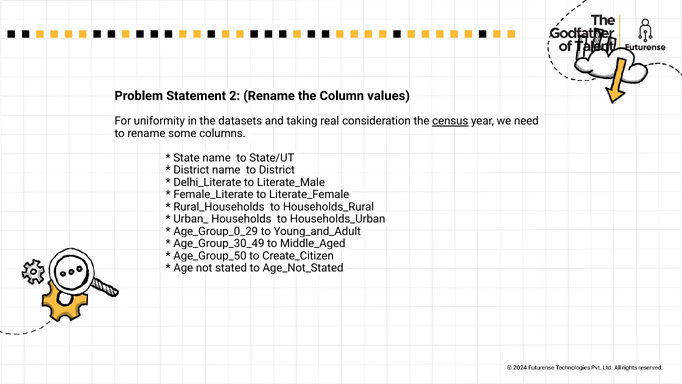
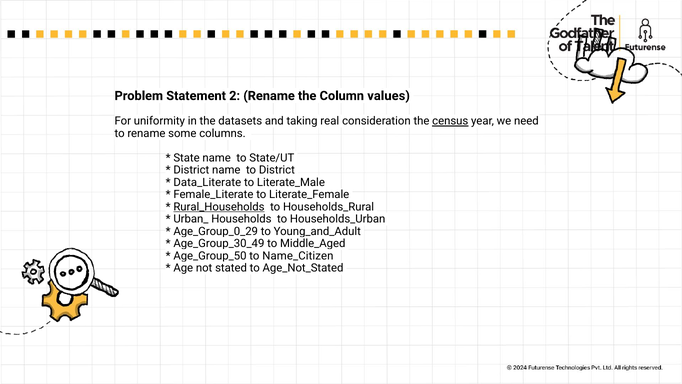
Delhi_Literate: Delhi_Literate -> Data_Literate
Rural_Households underline: none -> present
Create_Citizen: Create_Citizen -> Name_Citizen
